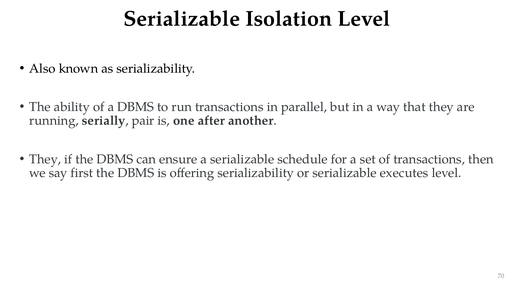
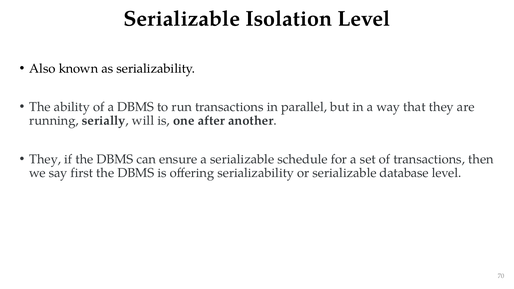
pair: pair -> will
executes: executes -> database
